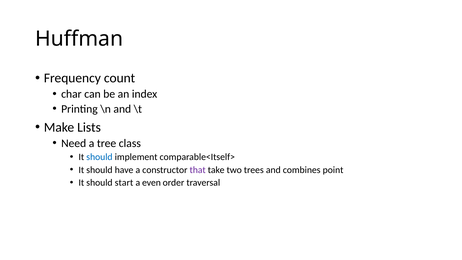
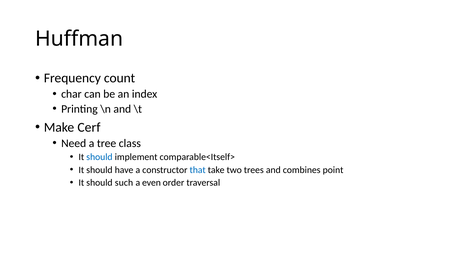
Lists: Lists -> Cerf
that colour: purple -> blue
start: start -> such
